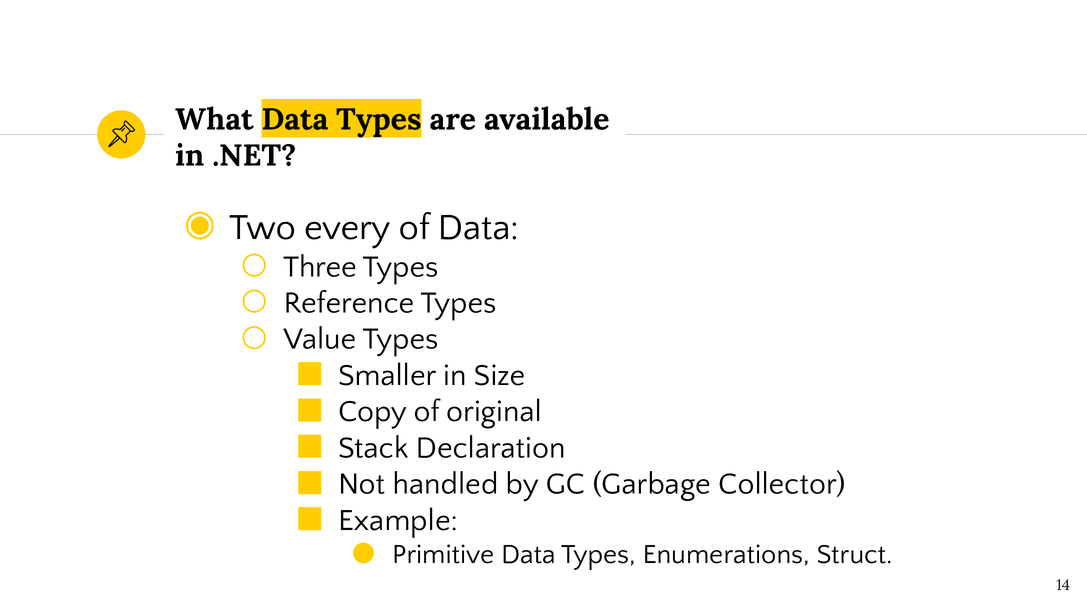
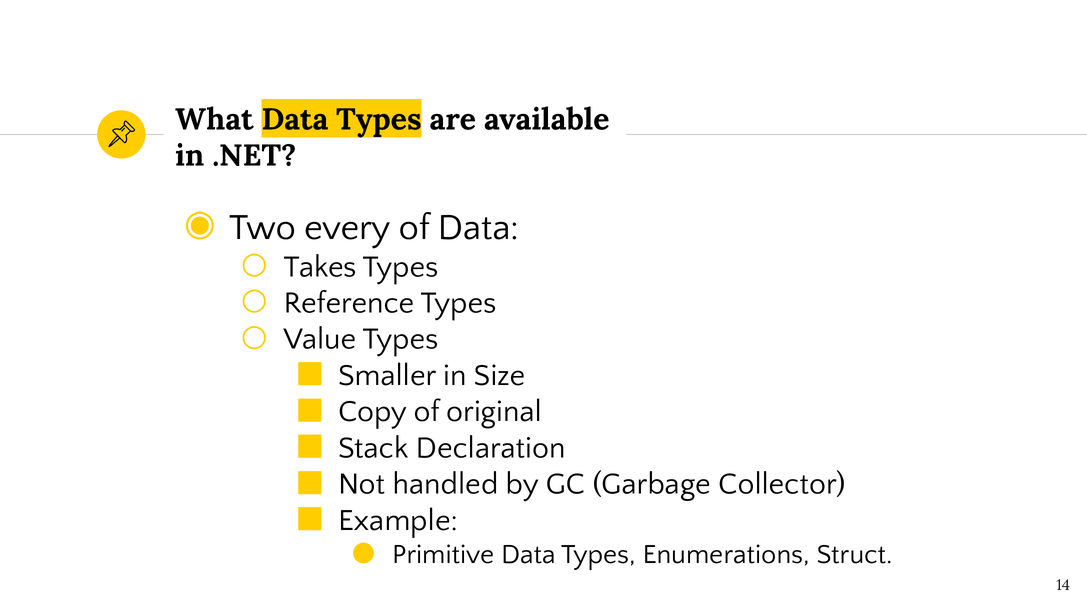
Three: Three -> Takes
